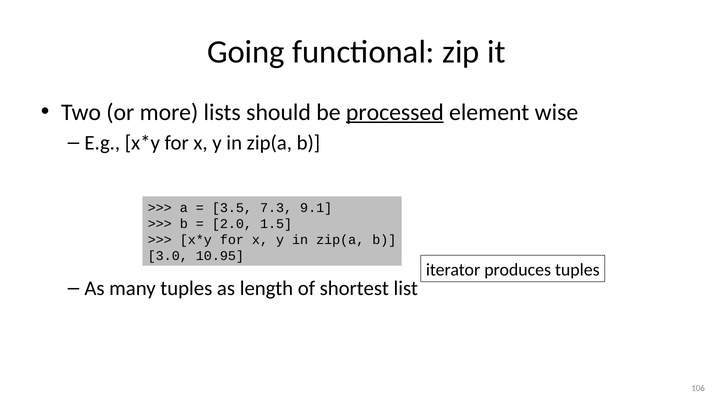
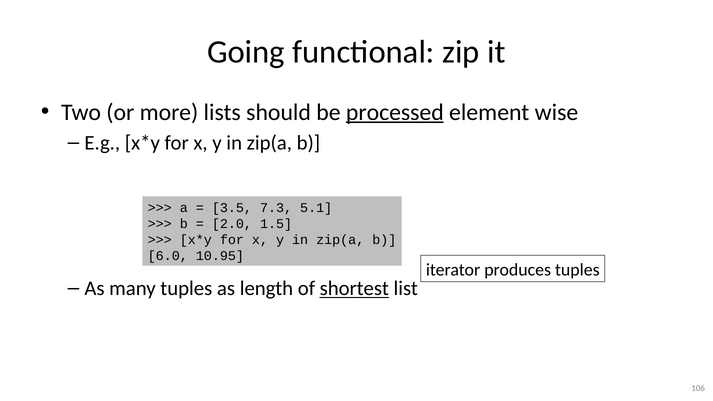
9.1: 9.1 -> 5.1
3.0: 3.0 -> 6.0
shortest underline: none -> present
